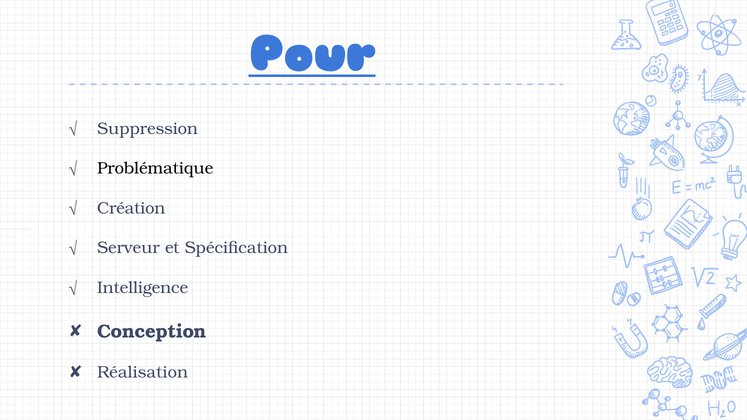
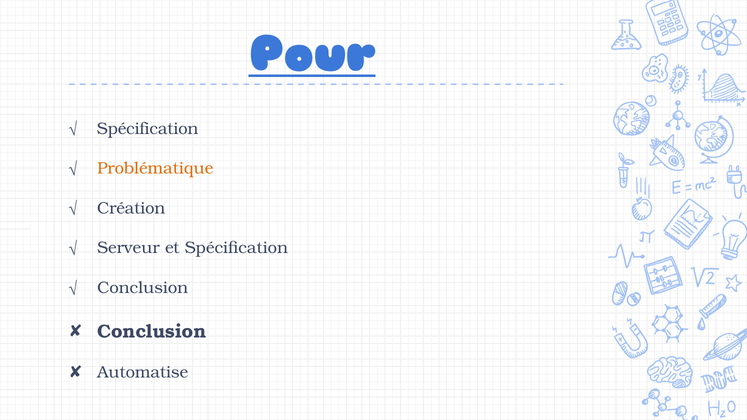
Suppression at (148, 129): Suppression -> Spécification
Problématique colour: black -> orange
Intelligence at (143, 288): Intelligence -> Conclusion
Conception at (152, 332): Conception -> Conclusion
Réalisation: Réalisation -> Automatise
